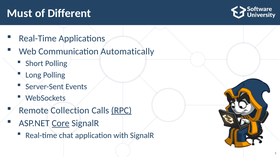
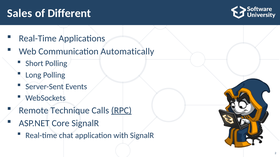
Must: Must -> Sales
Collection: Collection -> Technique
Core underline: present -> none
